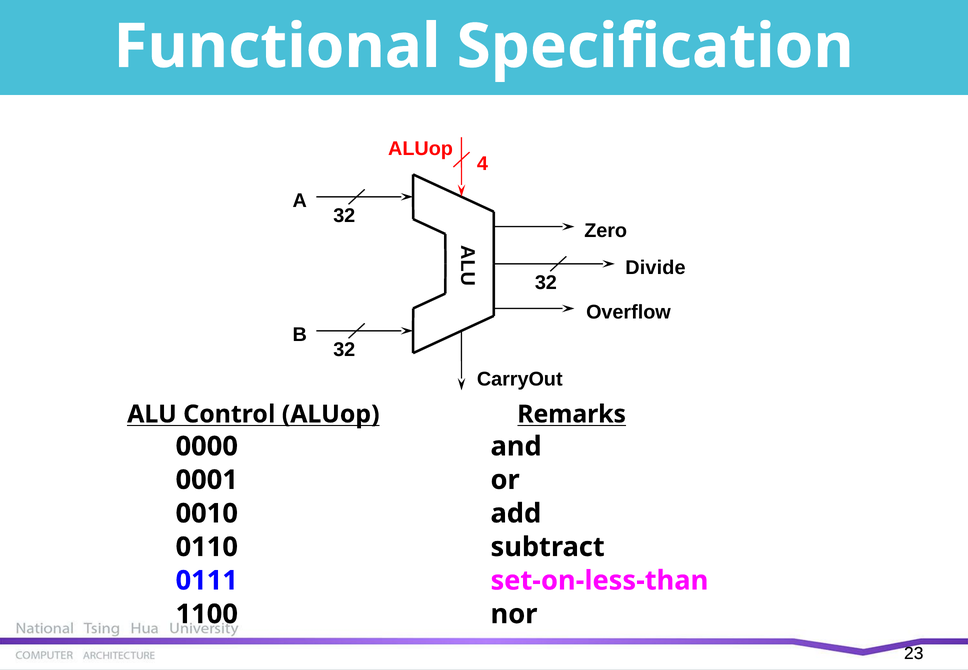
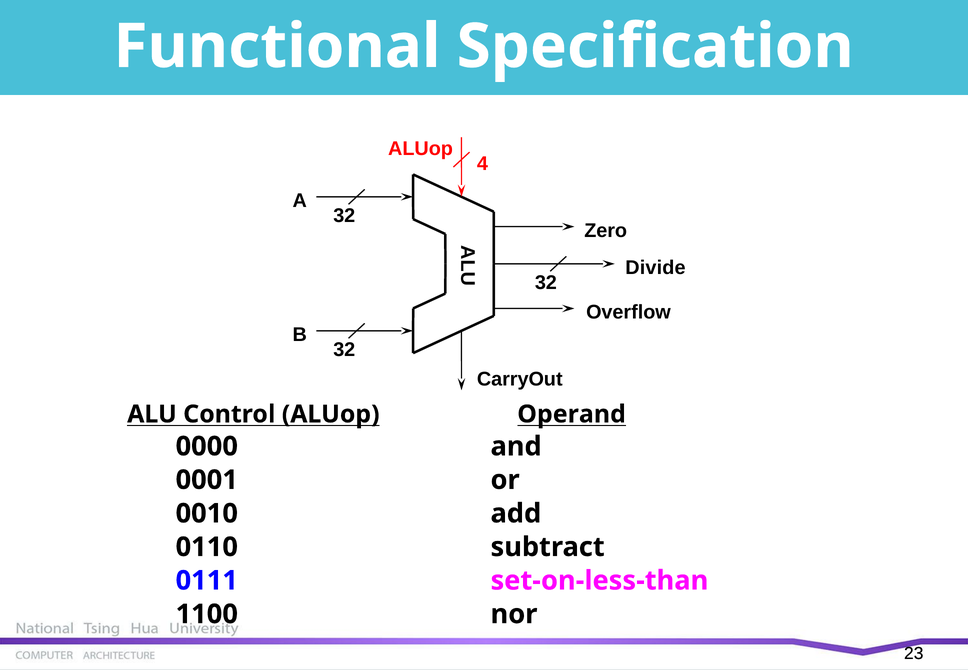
Remarks: Remarks -> Operand
